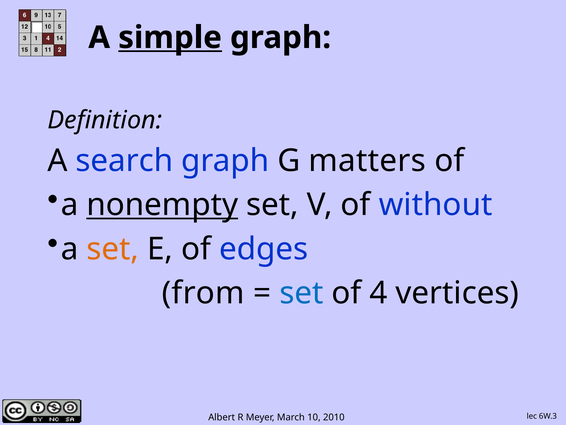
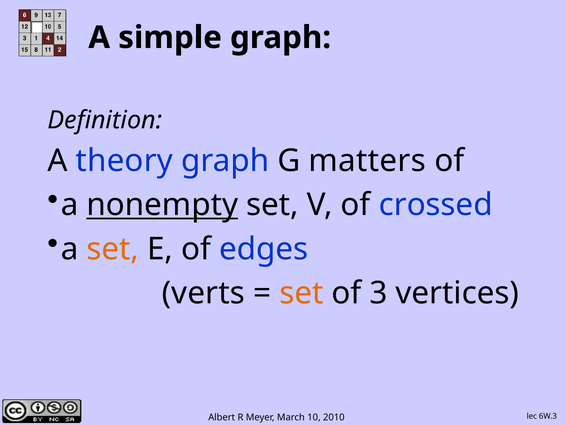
simple underline: present -> none
search: search -> theory
without: without -> crossed
from: from -> verts
set at (301, 293) colour: blue -> orange
4: 4 -> 3
